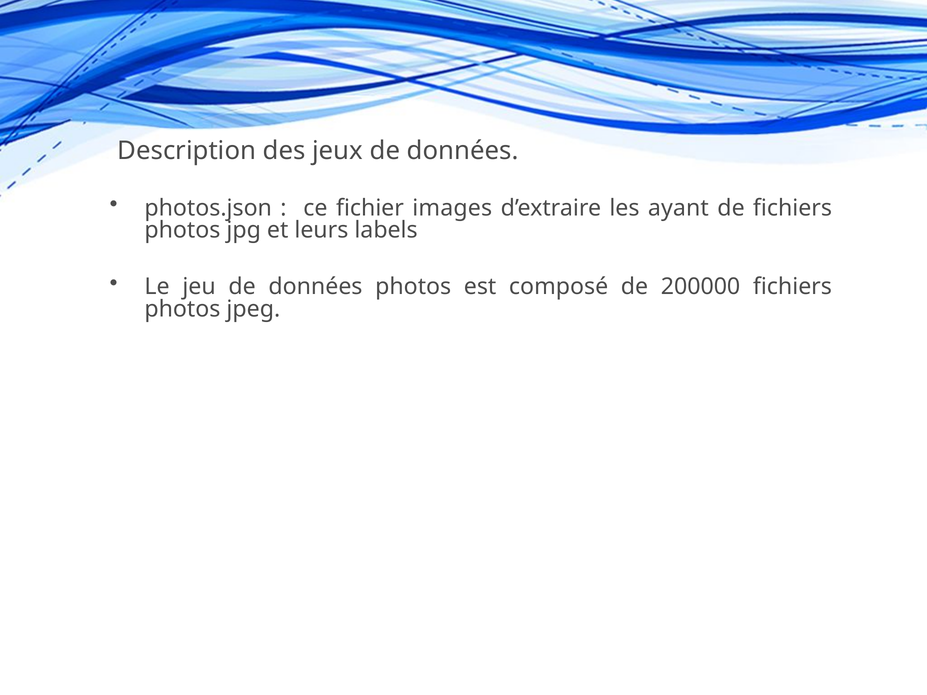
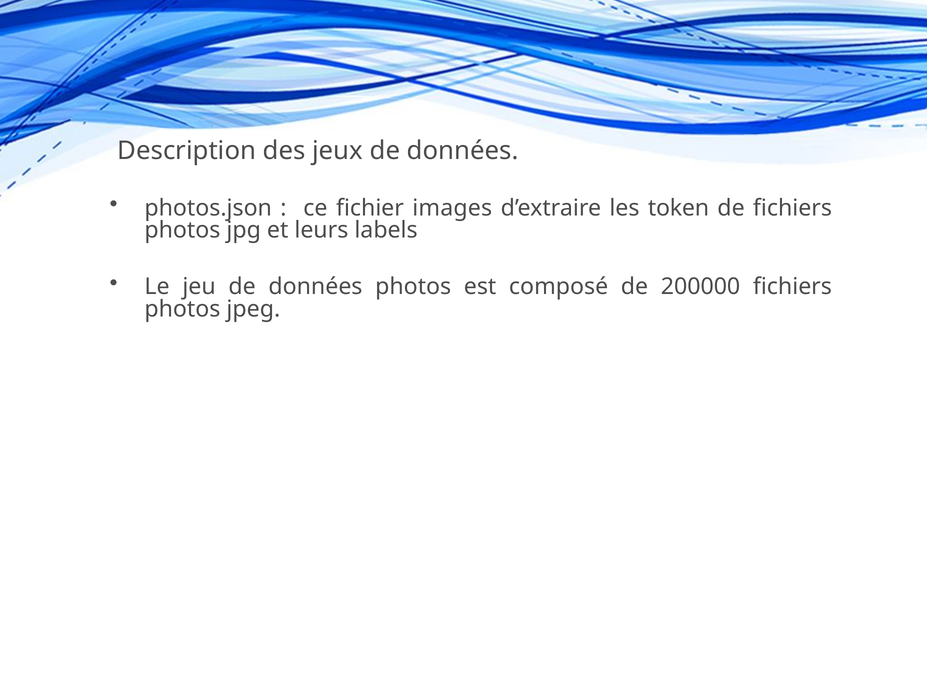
ayant: ayant -> token
